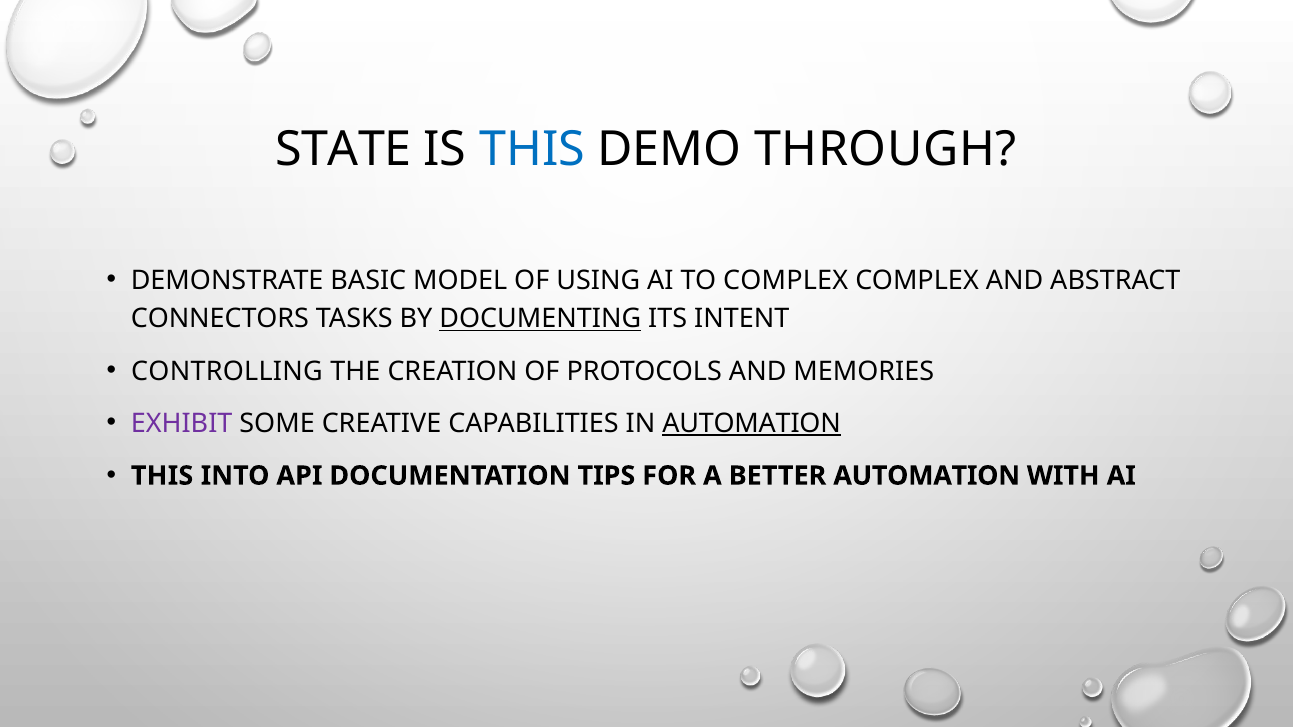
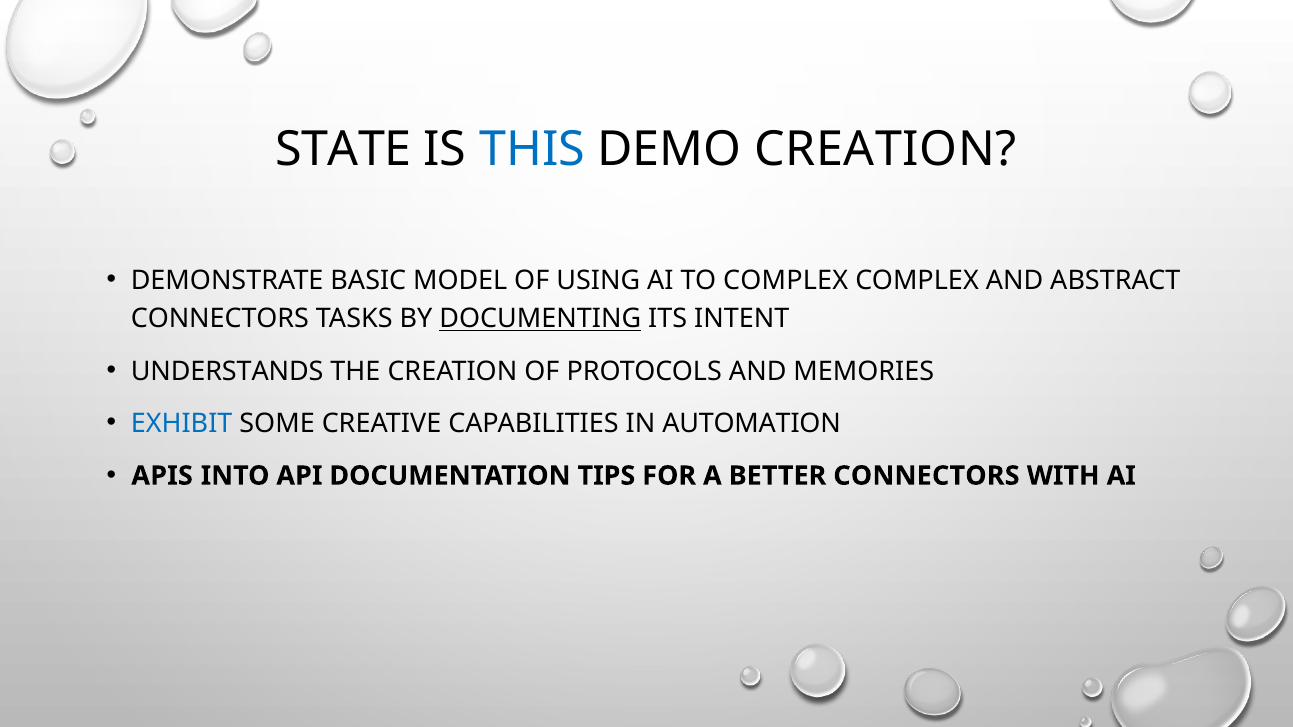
DEMO THROUGH: THROUGH -> CREATION
CONTROLLING: CONTROLLING -> UNDERSTANDS
EXHIBIT colour: purple -> blue
AUTOMATION at (752, 424) underline: present -> none
THIS at (162, 476): THIS -> APIS
BETTER AUTOMATION: AUTOMATION -> CONNECTORS
